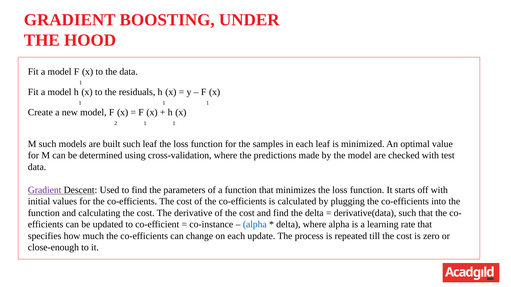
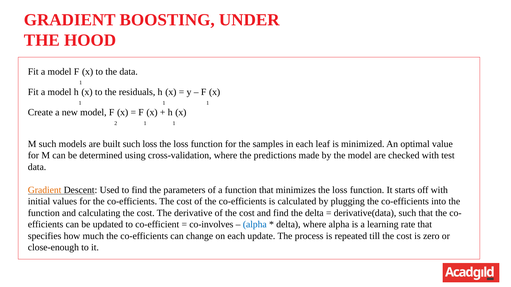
such leaf: leaf -> loss
Gradient at (45, 190) colour: purple -> orange
co-instance: co-instance -> co-involves
